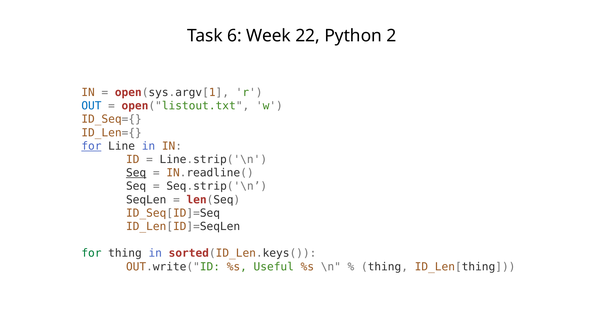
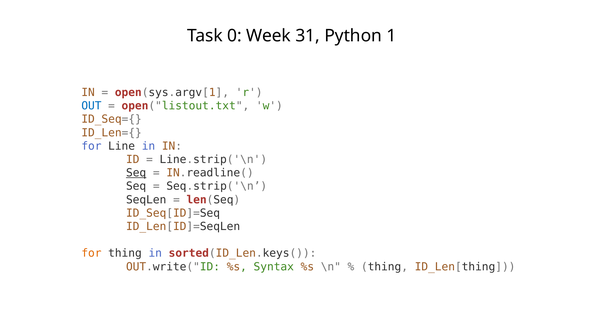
6: 6 -> 0
22: 22 -> 31
2: 2 -> 1
for at (91, 146) underline: present -> none
for at (91, 253) colour: green -> orange
Useful: Useful -> Syntax
